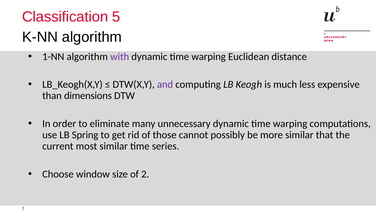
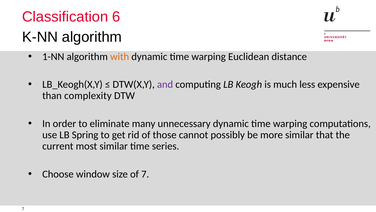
5: 5 -> 6
with colour: purple -> orange
dimensions: dimensions -> complexity
of 2: 2 -> 7
